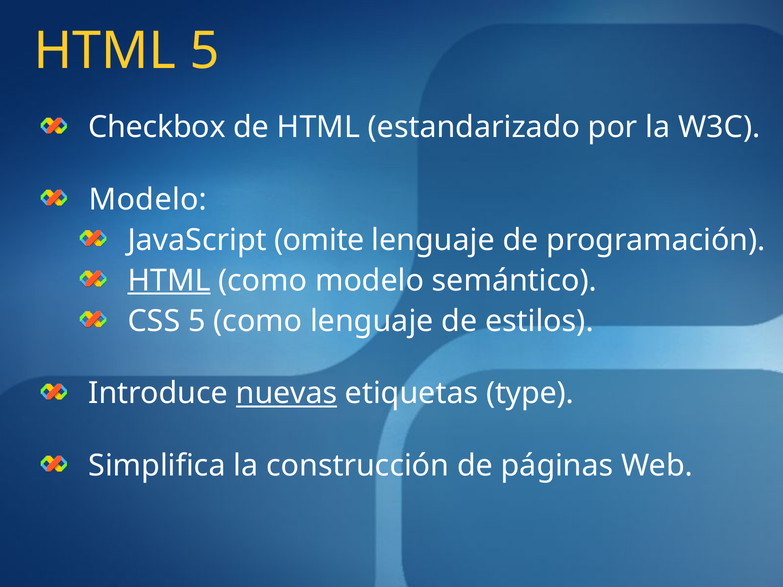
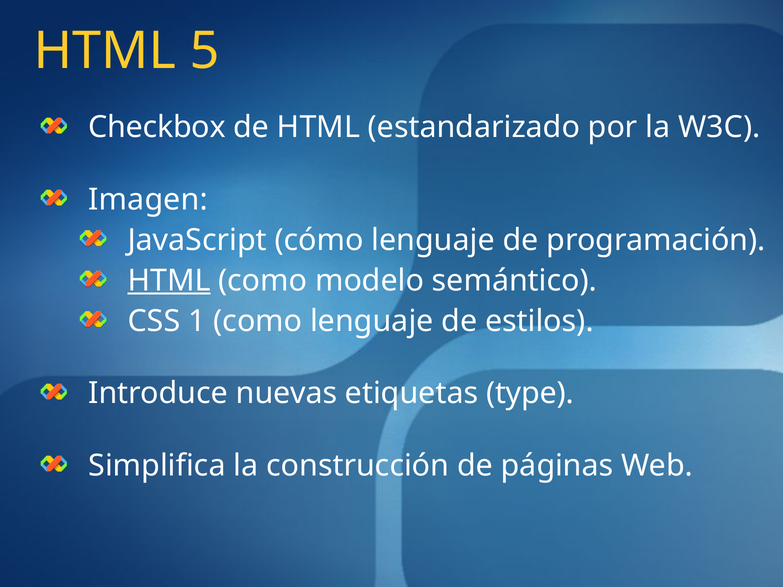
Modelo at (148, 200): Modelo -> Imagen
omite: omite -> cómo
CSS 5: 5 -> 1
nuevas underline: present -> none
